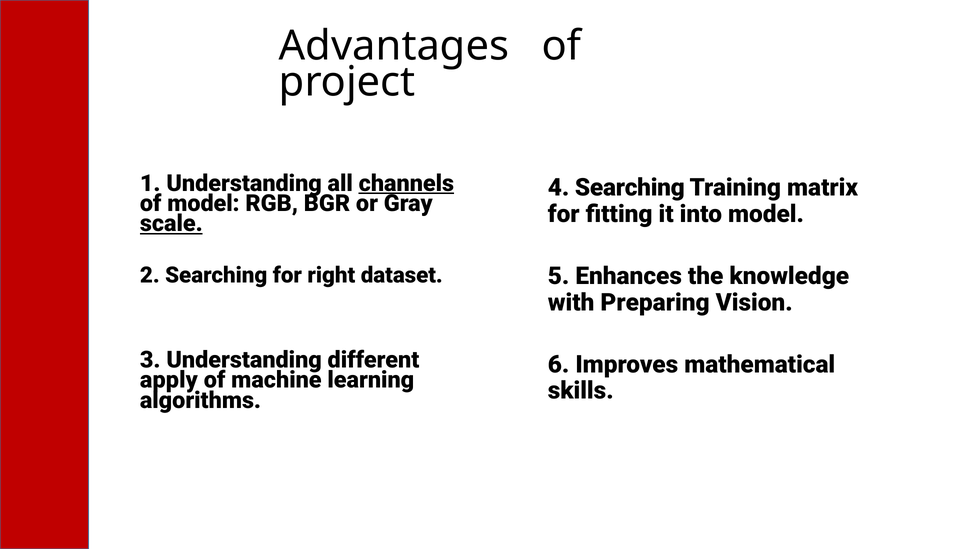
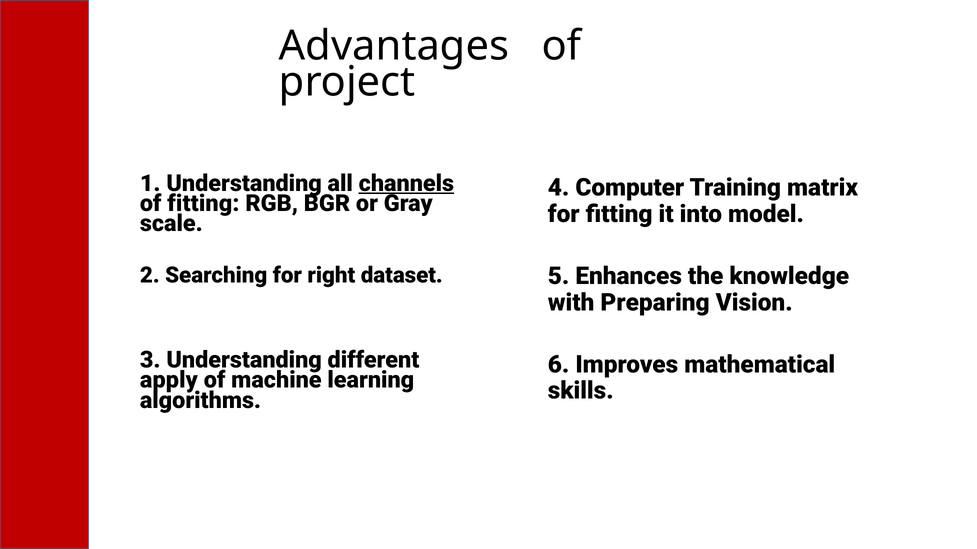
4 Searching: Searching -> Computer
of model: model -> fitting
scale underline: present -> none
